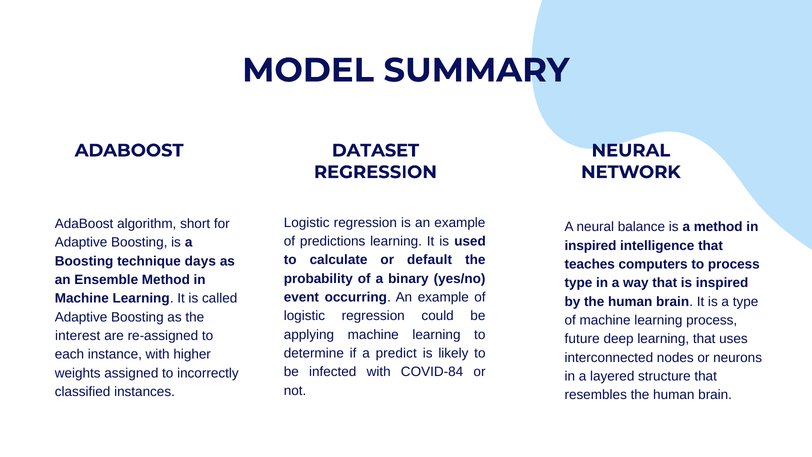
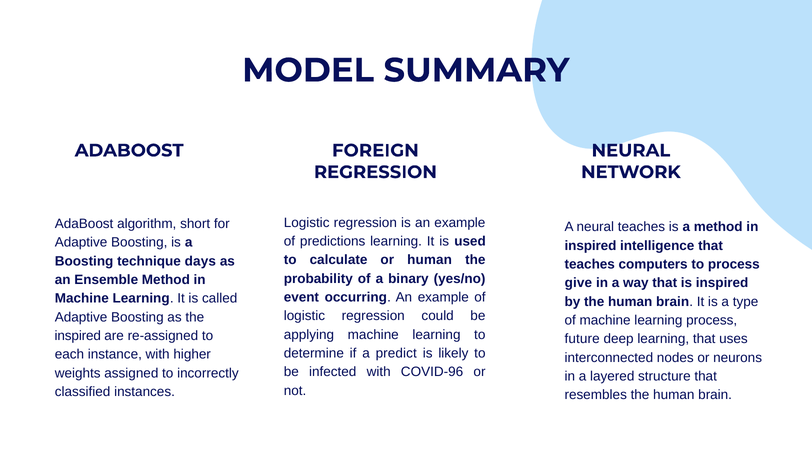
DATASET: DATASET -> FOREIGN
neural balance: balance -> teaches
or default: default -> human
type at (578, 283): type -> give
interest at (78, 336): interest -> inspired
COVID-84: COVID-84 -> COVID-96
